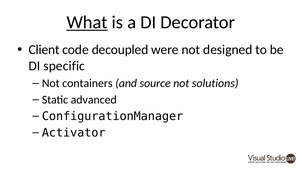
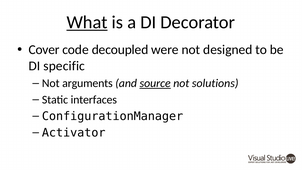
Client: Client -> Cover
containers: containers -> arguments
source underline: none -> present
advanced: advanced -> interfaces
